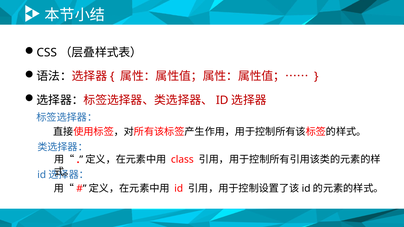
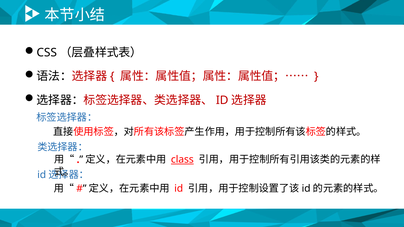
class underline: none -> present
